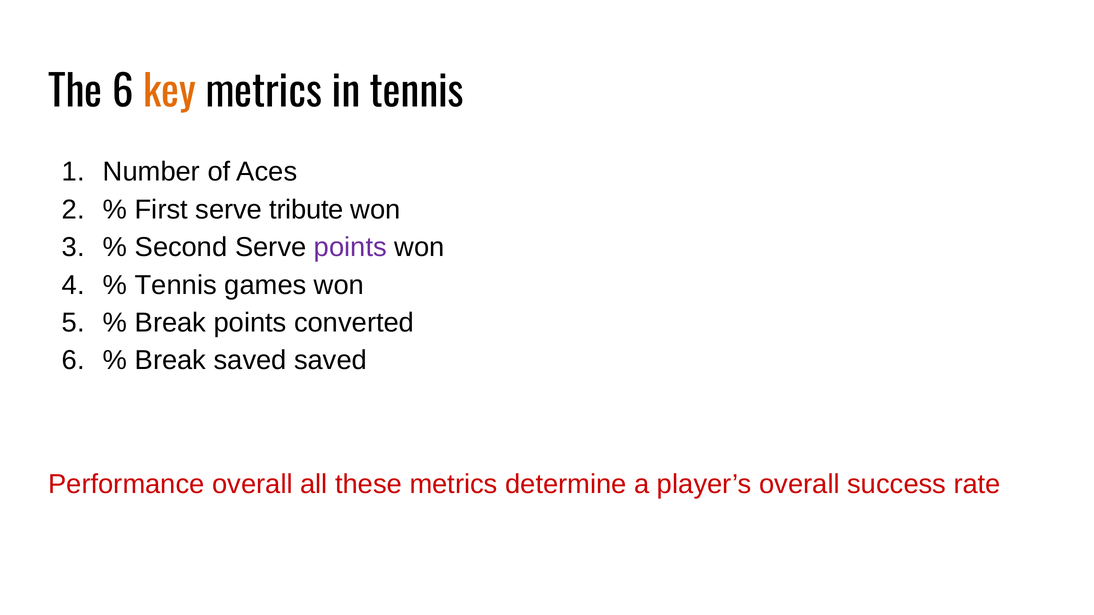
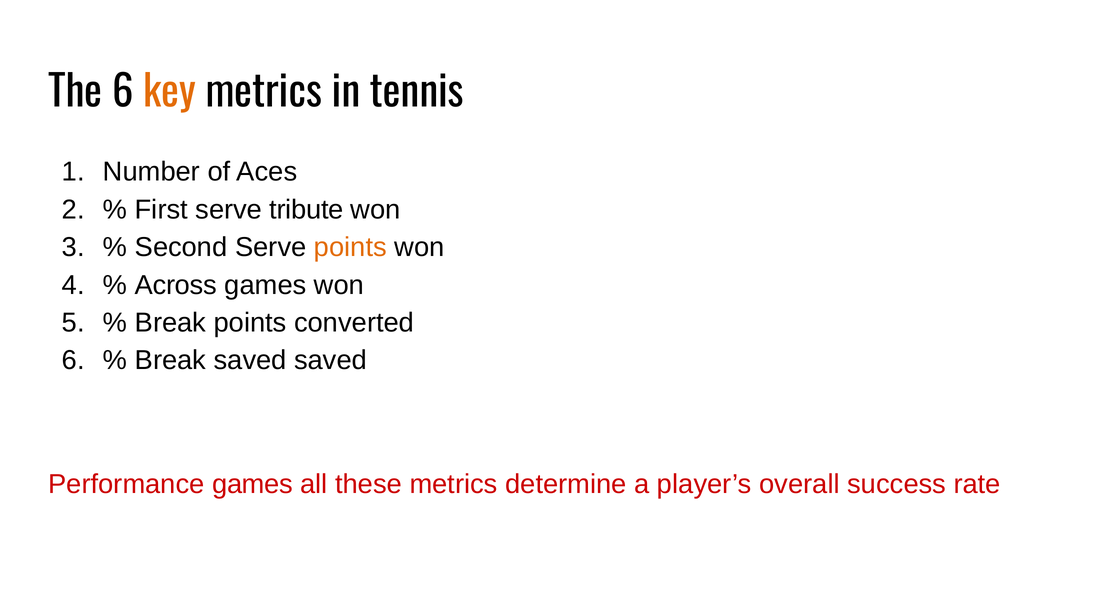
points at (350, 248) colour: purple -> orange
Tennis at (176, 285): Tennis -> Across
Performance overall: overall -> games
